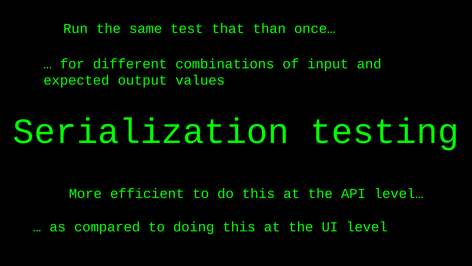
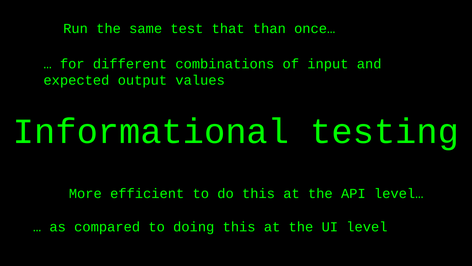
Serialization: Serialization -> Informational
